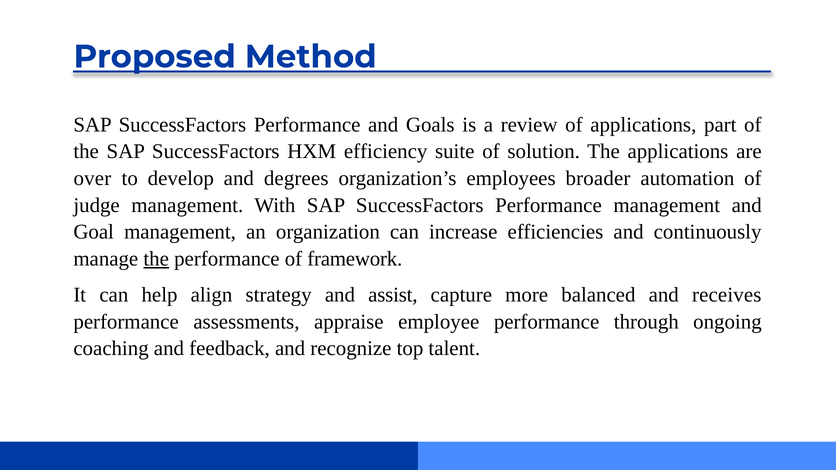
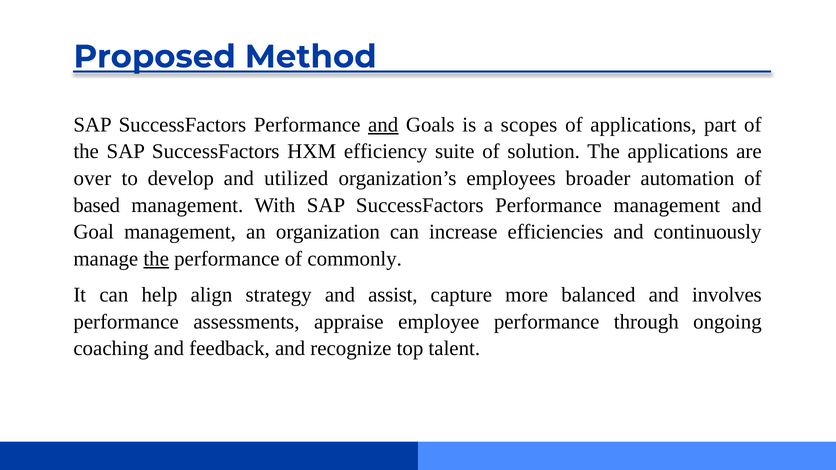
and at (383, 125) underline: none -> present
review: review -> scopes
degrees: degrees -> utilized
judge: judge -> based
framework: framework -> commonly
receives: receives -> involves
